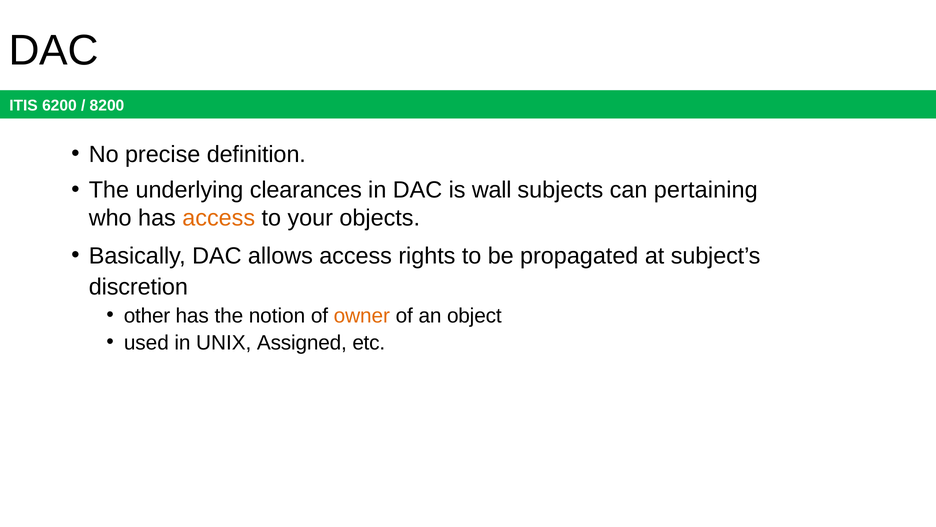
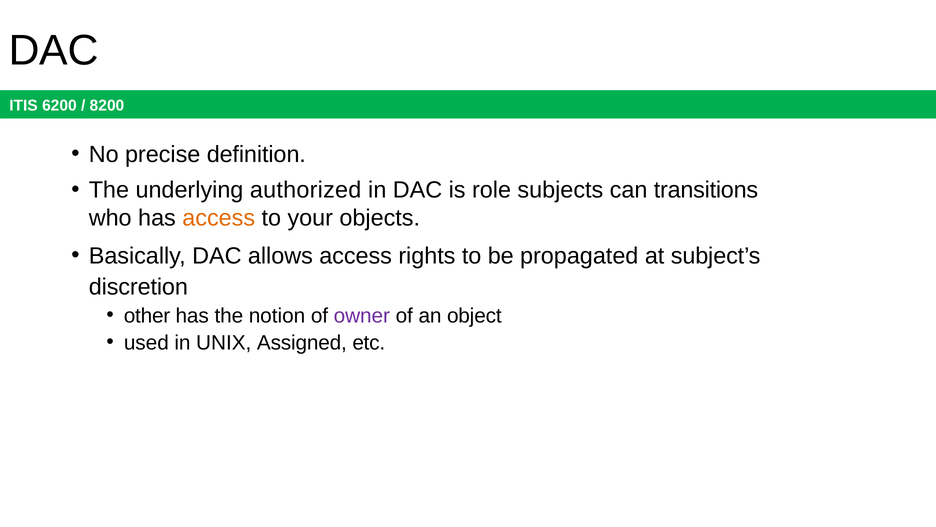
clearances: clearances -> authorized
wall: wall -> role
pertaining: pertaining -> transitions
owner colour: orange -> purple
